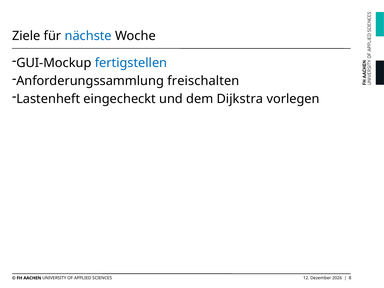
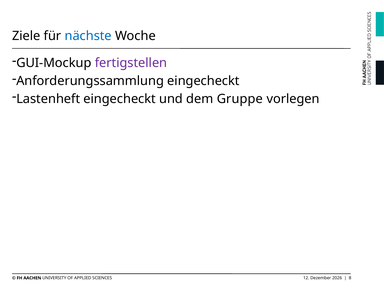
fertigstellen colour: blue -> purple
Anforderungssammlung freischalten: freischalten -> eingecheckt
Dijkstra: Dijkstra -> Gruppe
